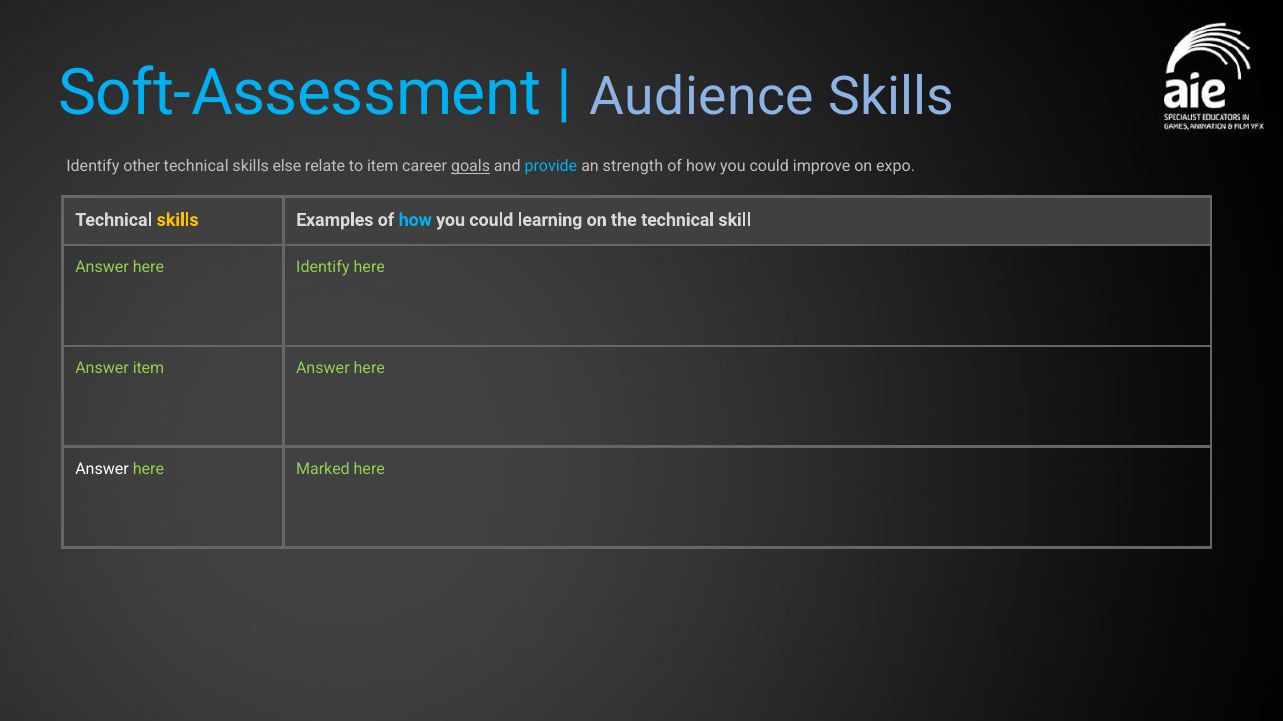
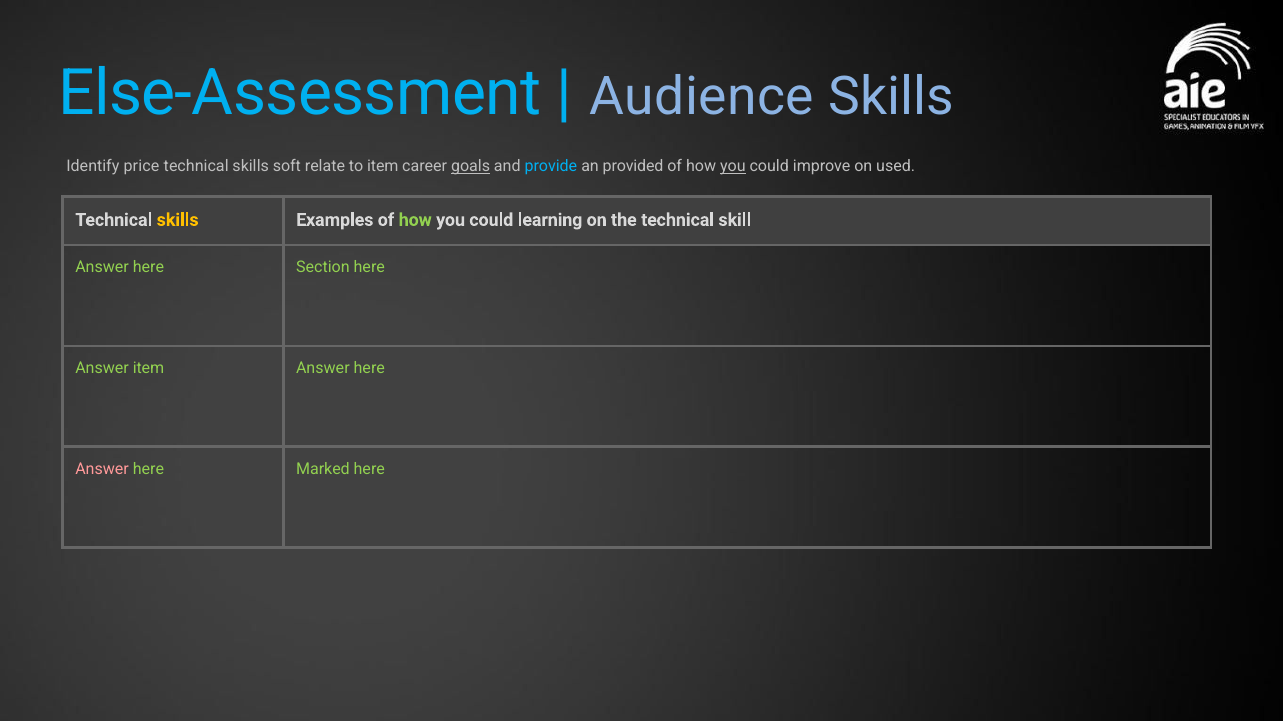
Soft-Assessment: Soft-Assessment -> Else-Assessment
other: other -> price
else: else -> soft
strength: strength -> provided
you at (733, 166) underline: none -> present
expo: expo -> used
how at (415, 220) colour: light blue -> light green
here Identify: Identify -> Section
Answer at (102, 470) colour: white -> pink
